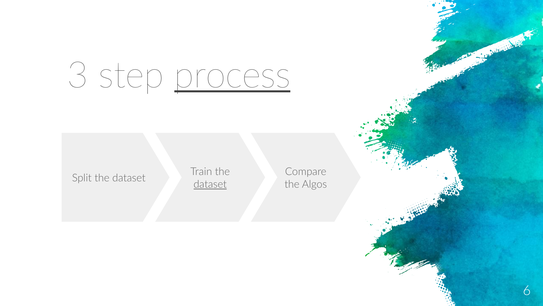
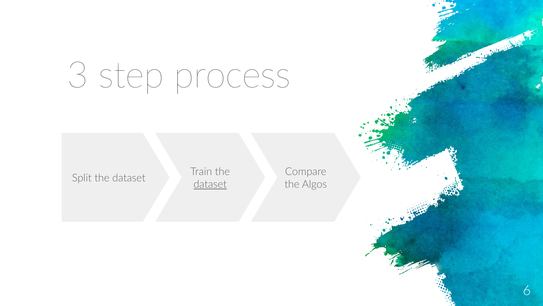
process underline: present -> none
